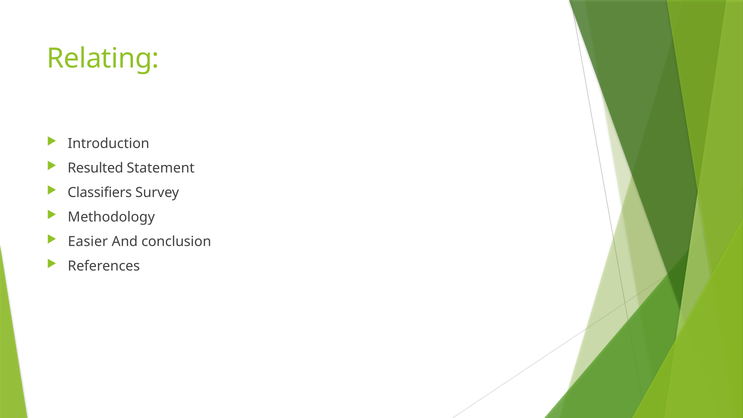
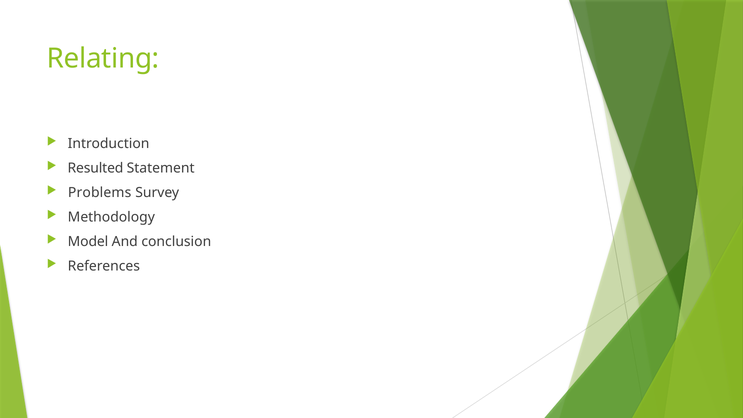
Classifiers: Classifiers -> Problems
Easier: Easier -> Model
